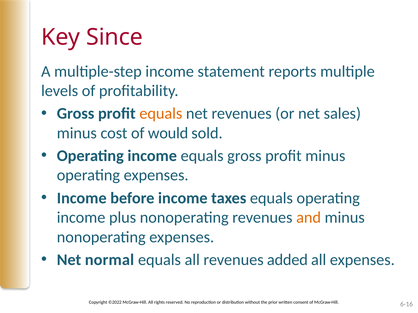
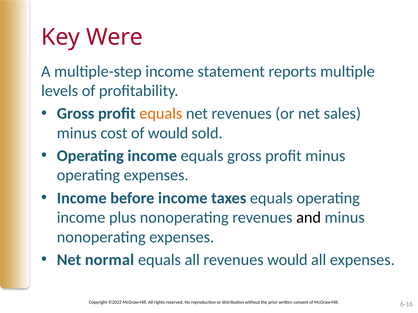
Since: Since -> Were
and colour: orange -> black
revenues added: added -> would
